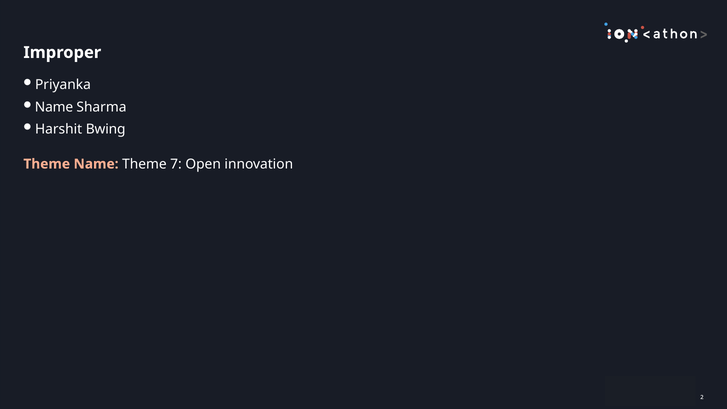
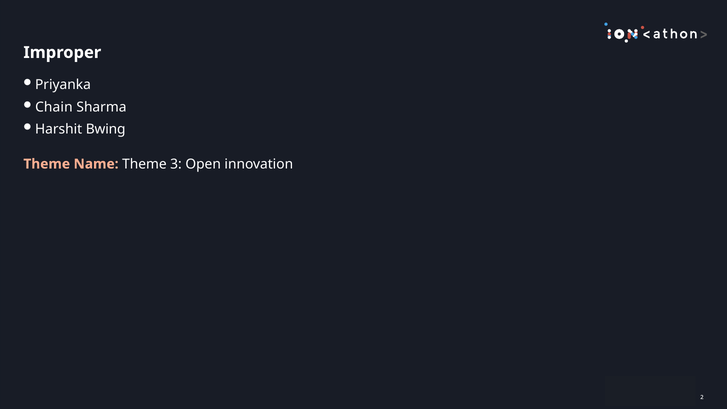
Name at (54, 107): Name -> Chain
7: 7 -> 3
